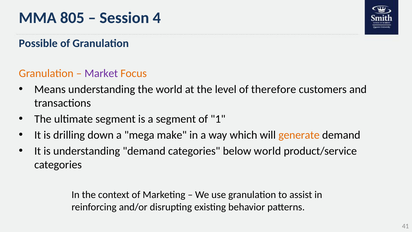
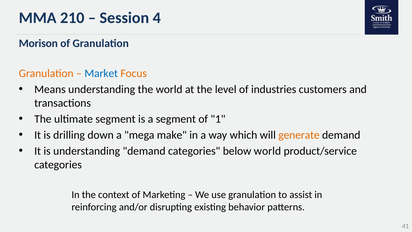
805: 805 -> 210
Possible: Possible -> Morison
Market colour: purple -> blue
therefore: therefore -> industries
